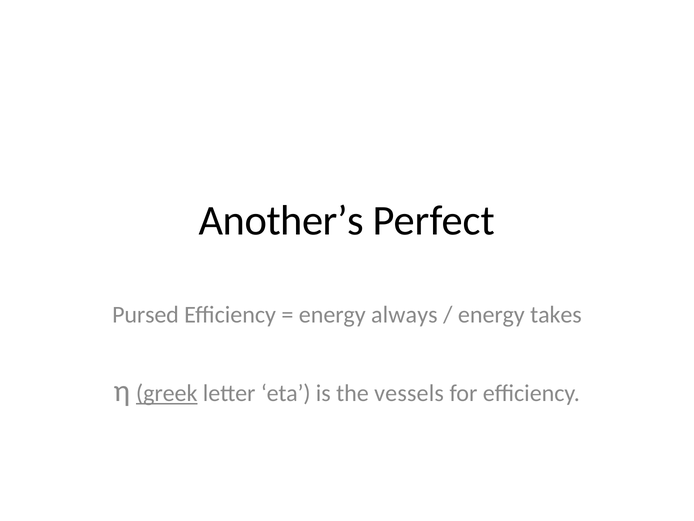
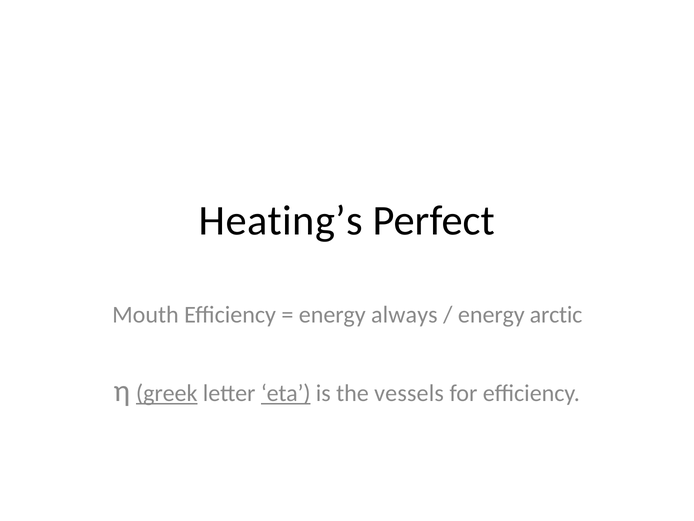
Another’s: Another’s -> Heating’s
Pursed: Pursed -> Mouth
takes: takes -> arctic
eta underline: none -> present
